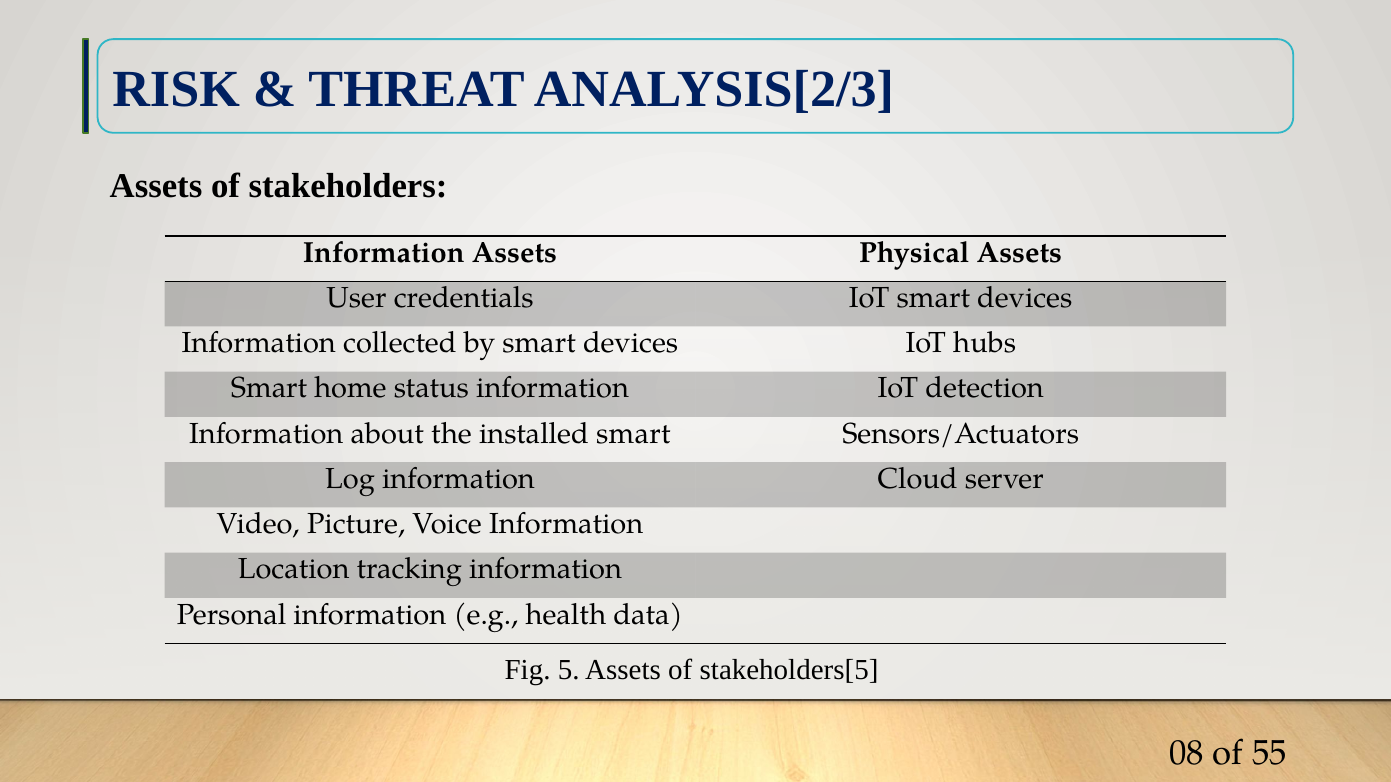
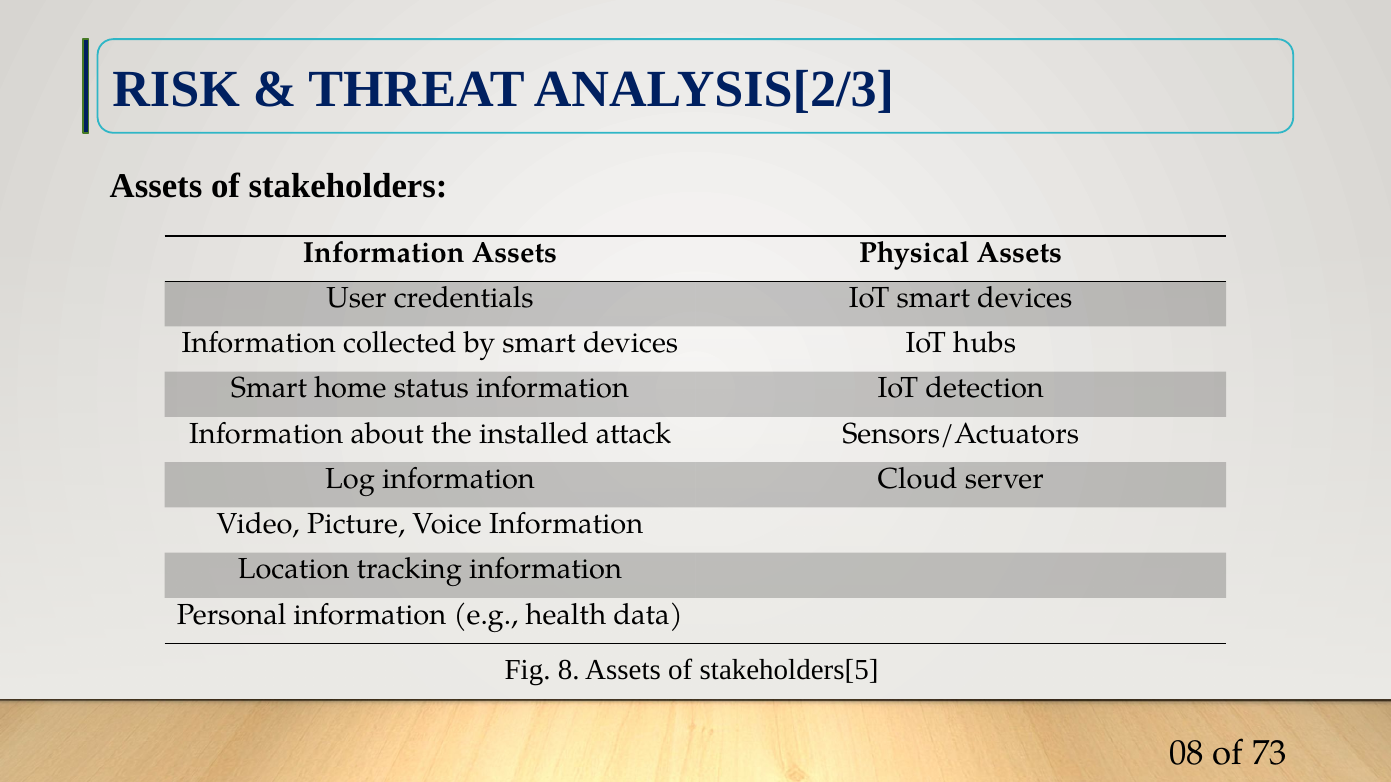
installed smart: smart -> attack
5: 5 -> 8
55: 55 -> 73
